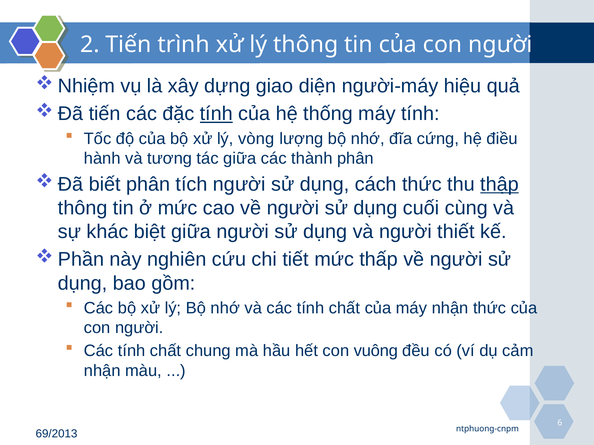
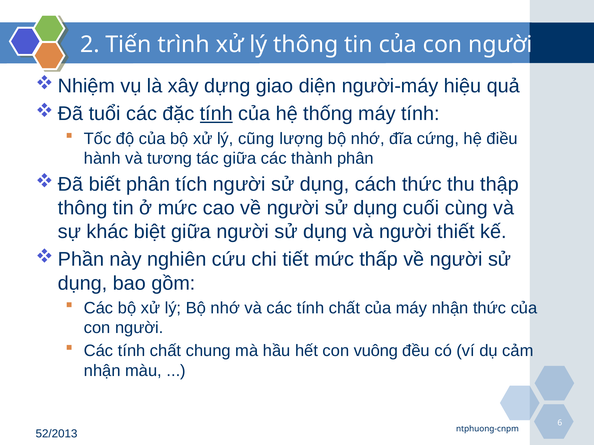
tiến at (105, 114): tiến -> tuổi
vòng: vòng -> cũng
thập underline: present -> none
69/2013: 69/2013 -> 52/2013
